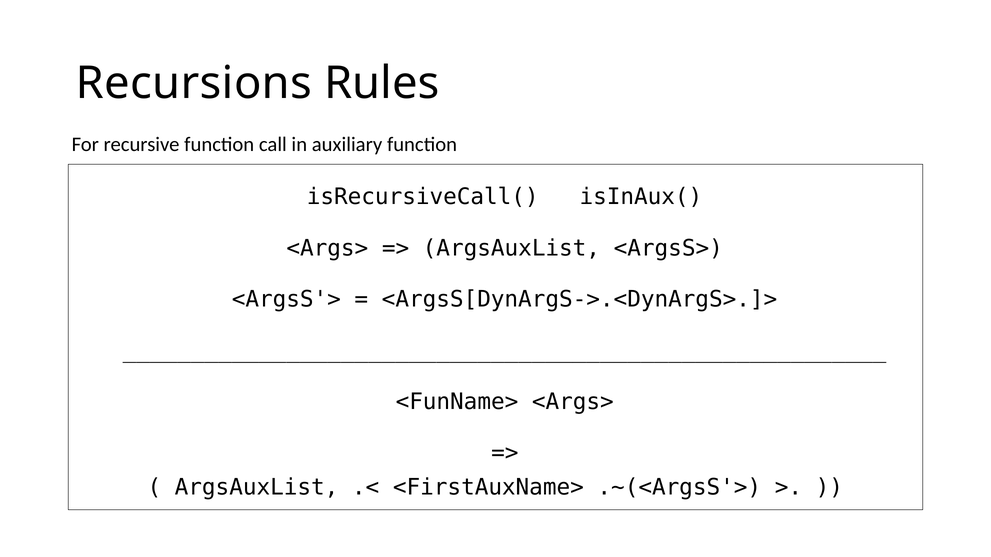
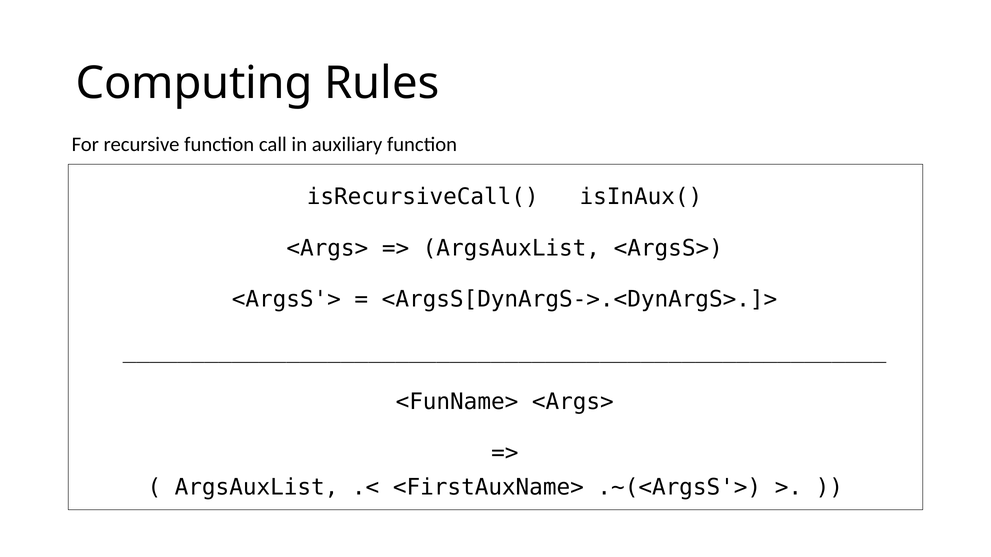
Recursions: Recursions -> Computing
